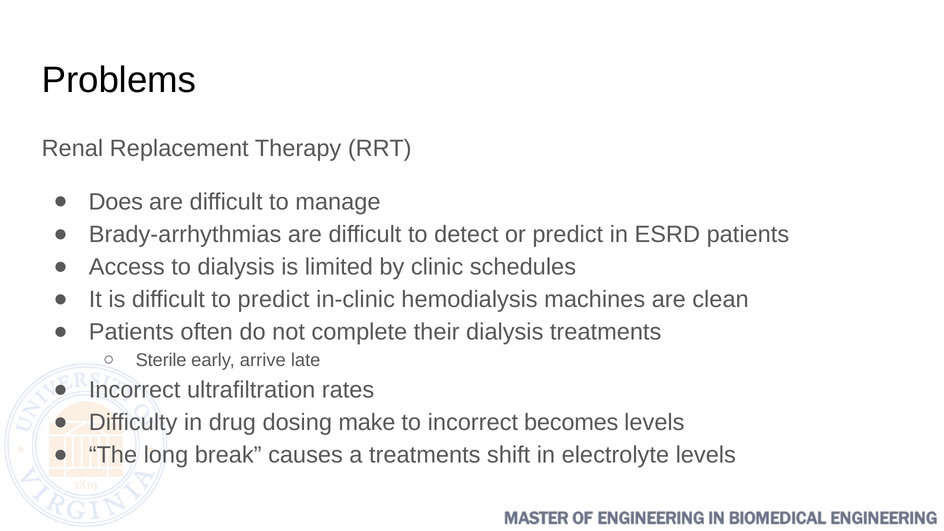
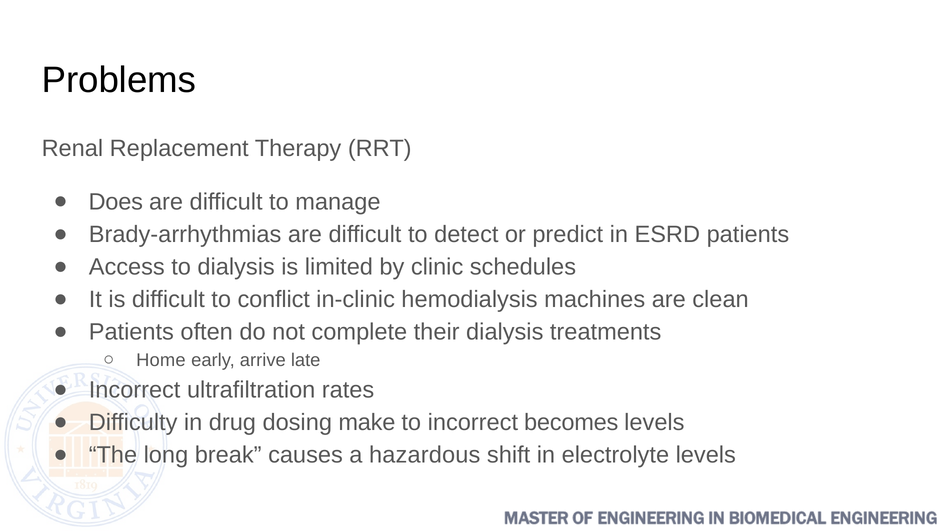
to predict: predict -> conflict
Sterile: Sterile -> Home
a treatments: treatments -> hazardous
